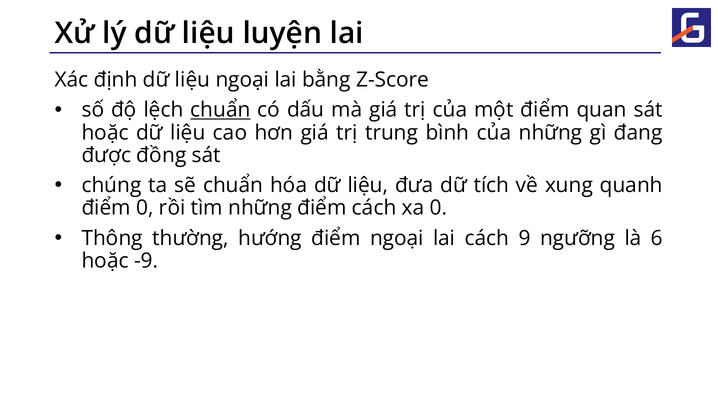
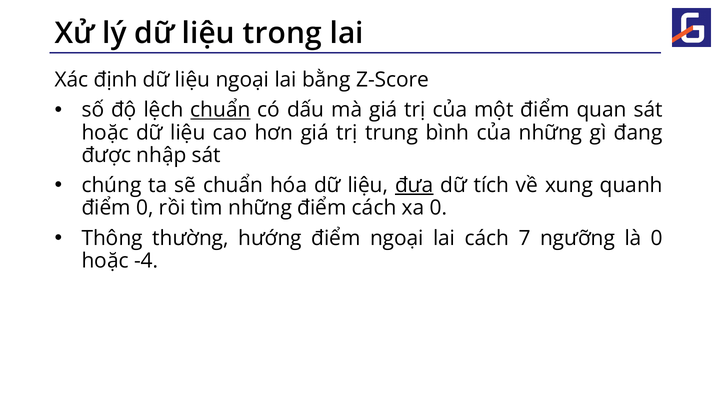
luyện: luyện -> trong
đồng: đồng -> nhập
đưa underline: none -> present
9: 9 -> 7
là 6: 6 -> 0
-9: -9 -> -4
